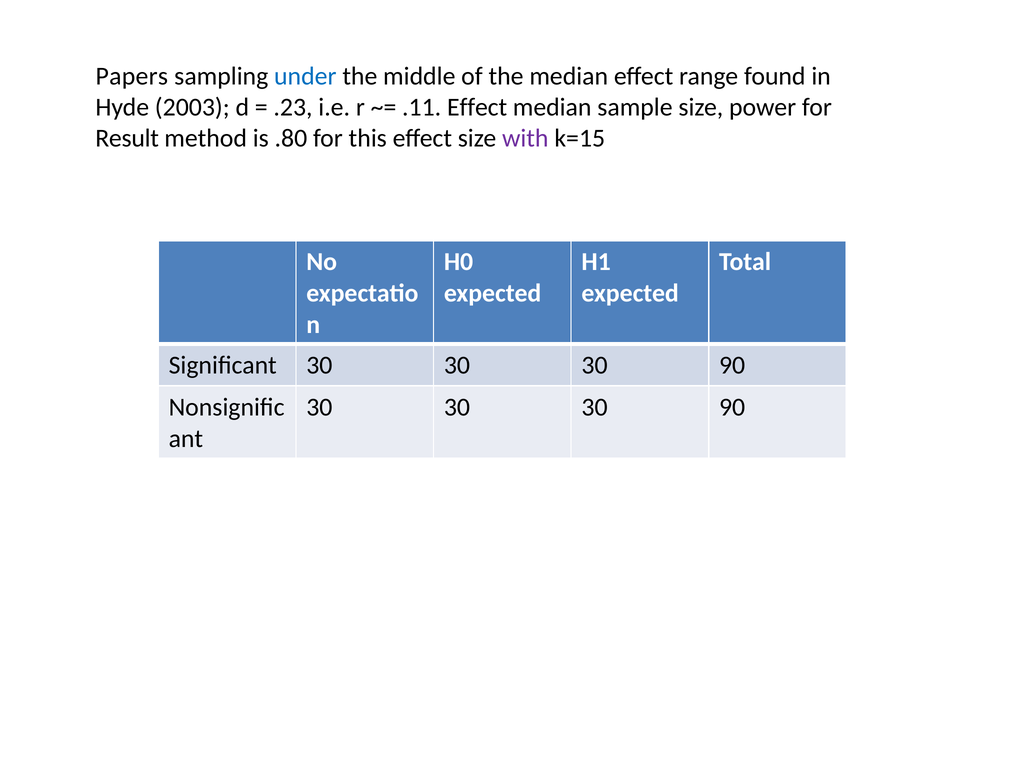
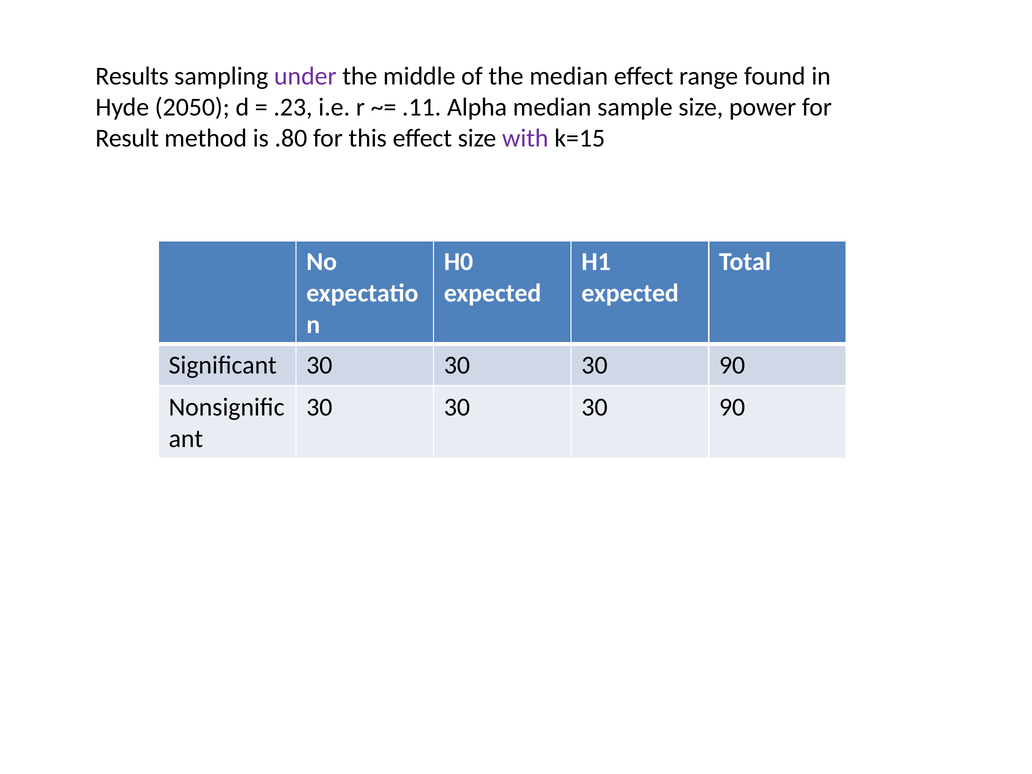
Papers: Papers -> Results
under colour: blue -> purple
2003: 2003 -> 2050
.11 Effect: Effect -> Alpha
